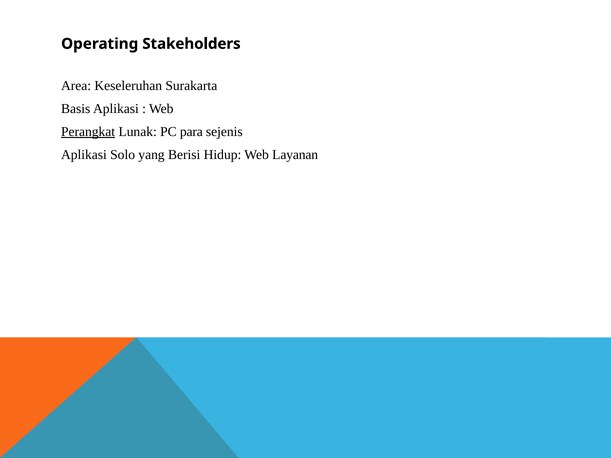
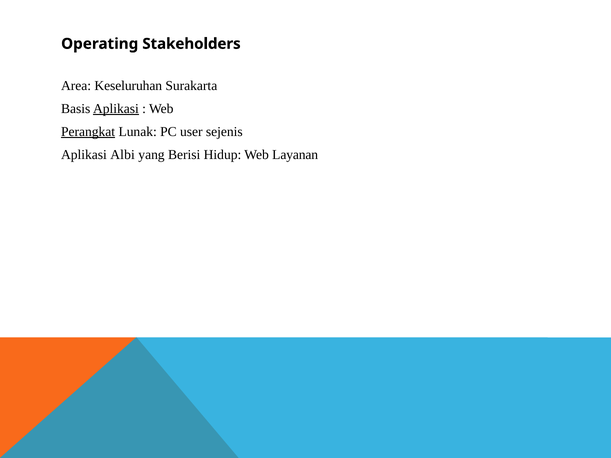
Keseleruhan: Keseleruhan -> Keseluruhan
Aplikasi at (116, 109) underline: none -> present
para: para -> user
Solo: Solo -> Albi
